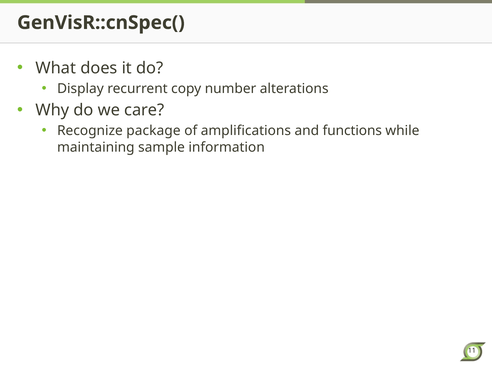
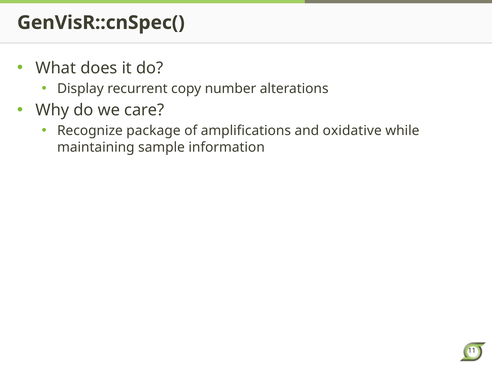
functions: functions -> oxidative
